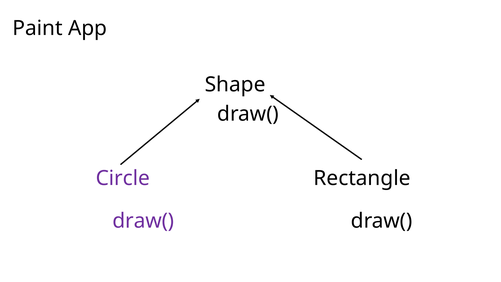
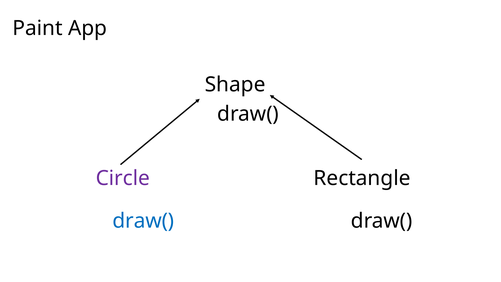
draw( at (143, 221) colour: purple -> blue
